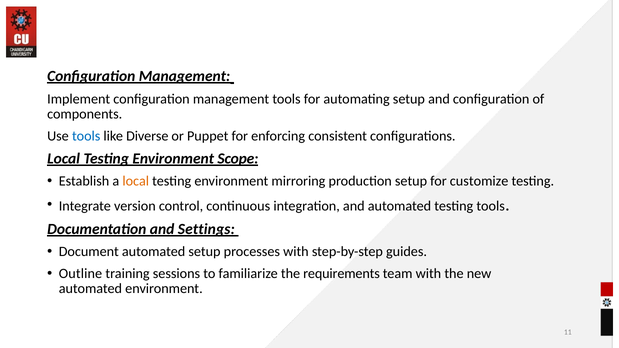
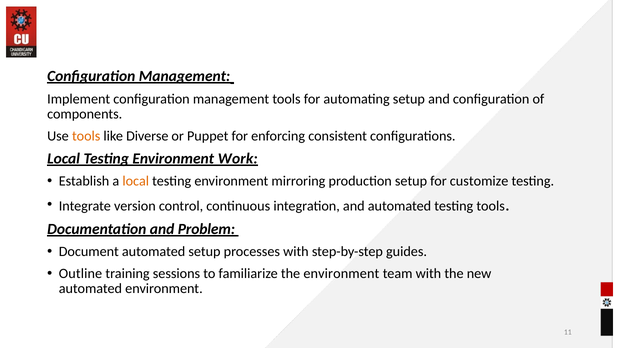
tools at (86, 136) colour: blue -> orange
Scope: Scope -> Work
Settings: Settings -> Problem
the requirements: requirements -> environment
